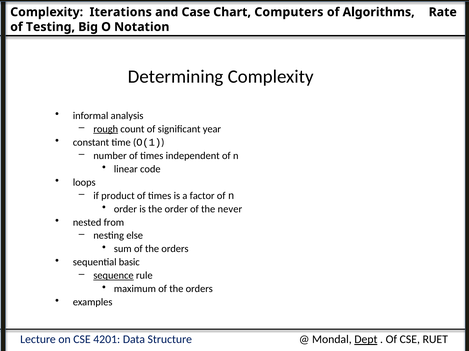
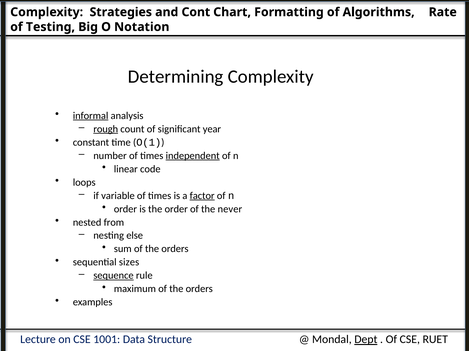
Iterations: Iterations -> Strategies
Case: Case -> Cont
Computers: Computers -> Formatting
informal underline: none -> present
independent underline: none -> present
product: product -> variable
factor underline: none -> present
basic: basic -> sizes
4201: 4201 -> 1001
